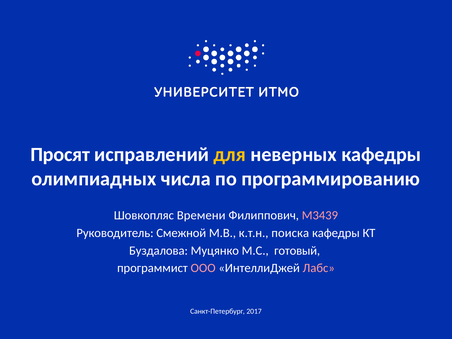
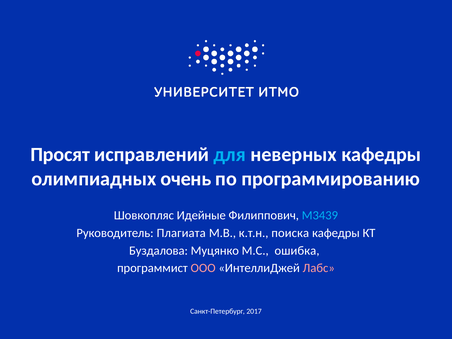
для colour: yellow -> light blue
числа: числа -> очень
Времени: Времени -> Идейные
М3439 colour: pink -> light blue
Смежной: Смежной -> Плагиата
готовый: готовый -> ошибка
